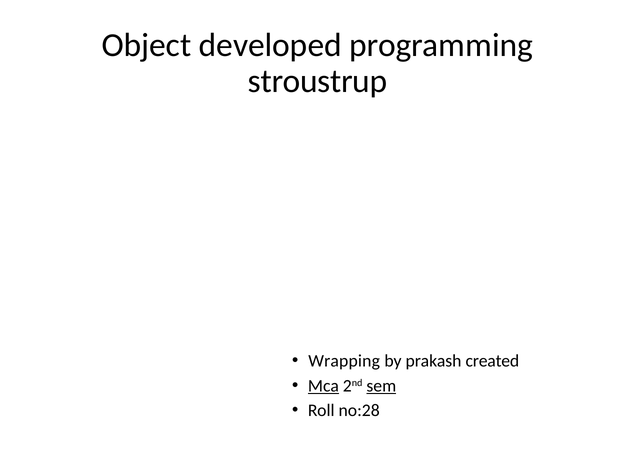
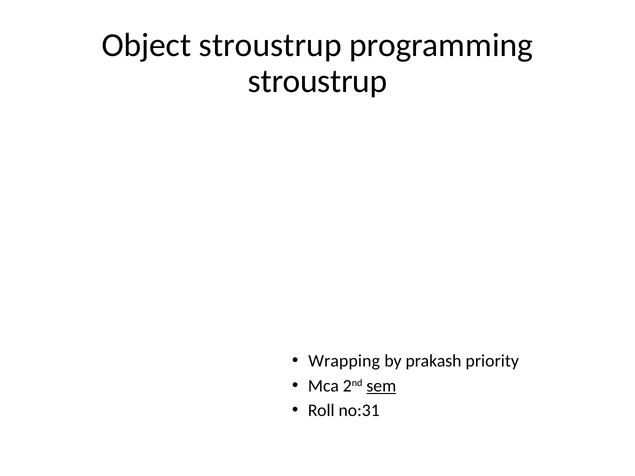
Object developed: developed -> stroustrup
created: created -> priority
Mca underline: present -> none
no:28: no:28 -> no:31
